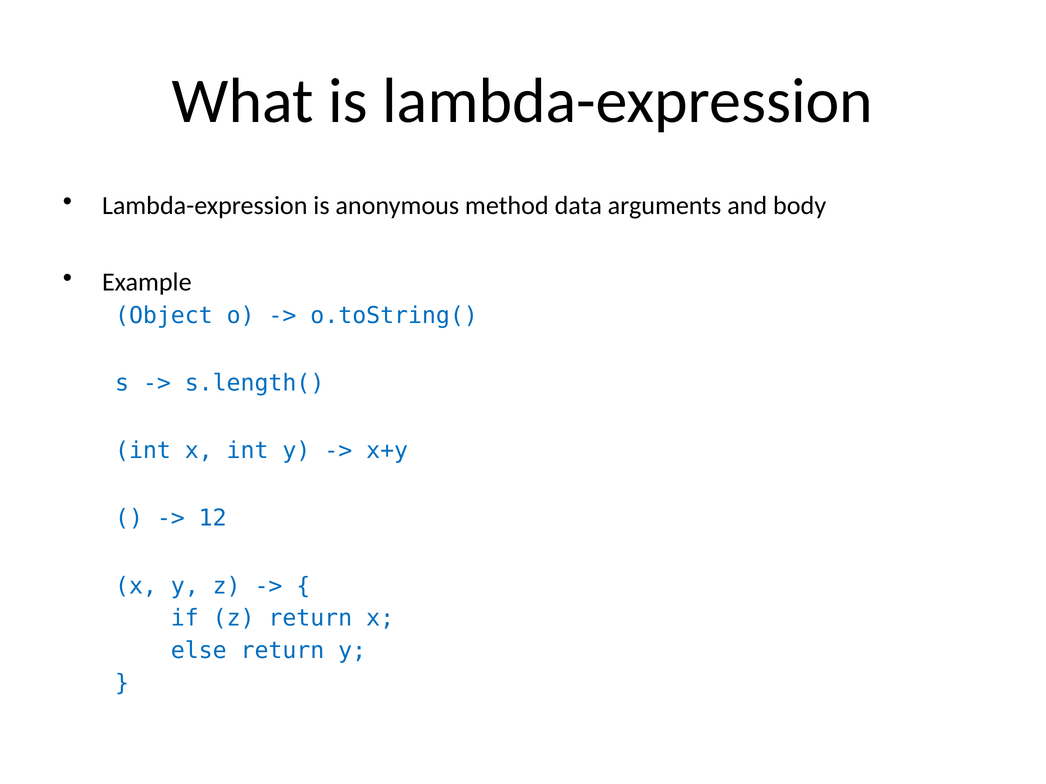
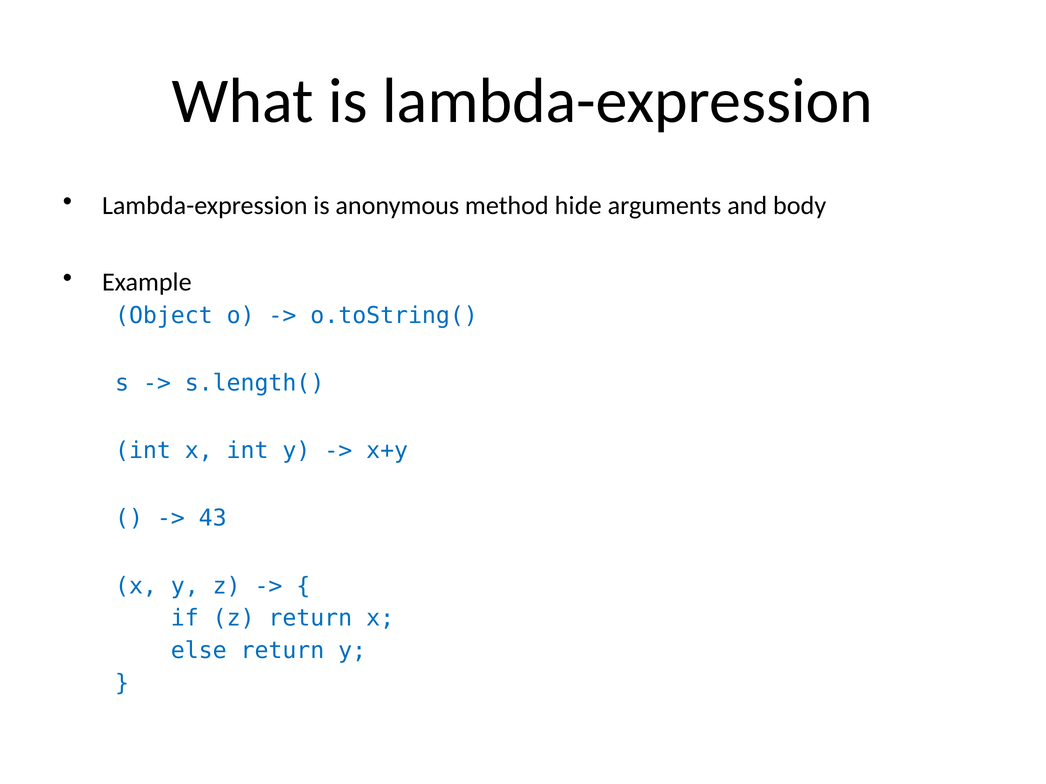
data: data -> hide
12: 12 -> 43
